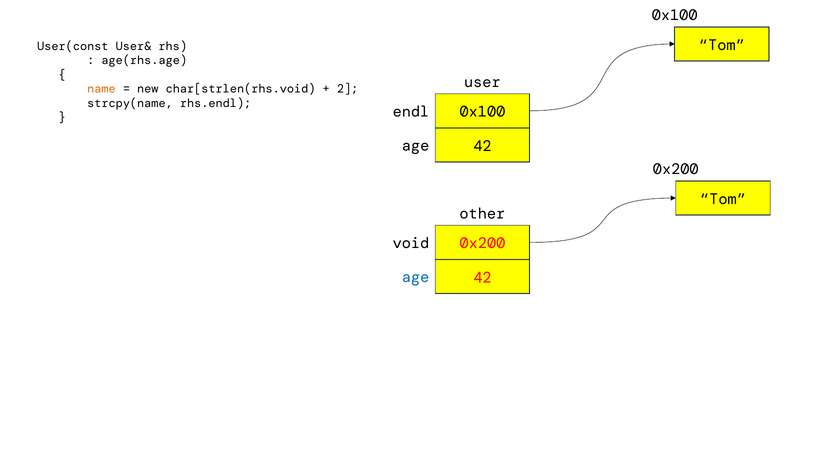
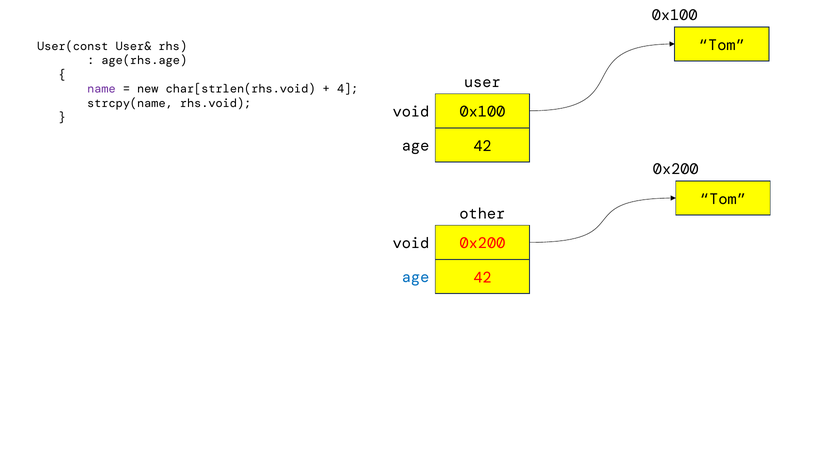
name colour: orange -> purple
2: 2 -> 4
rhs.endl: rhs.endl -> rhs.void
endl at (411, 112): endl -> void
